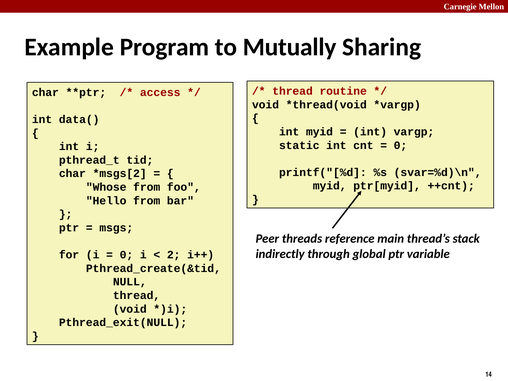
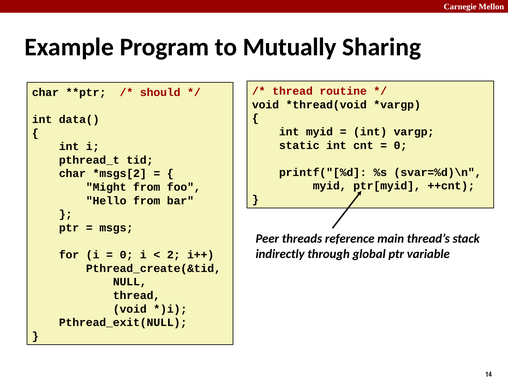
access: access -> should
Whose: Whose -> Might
